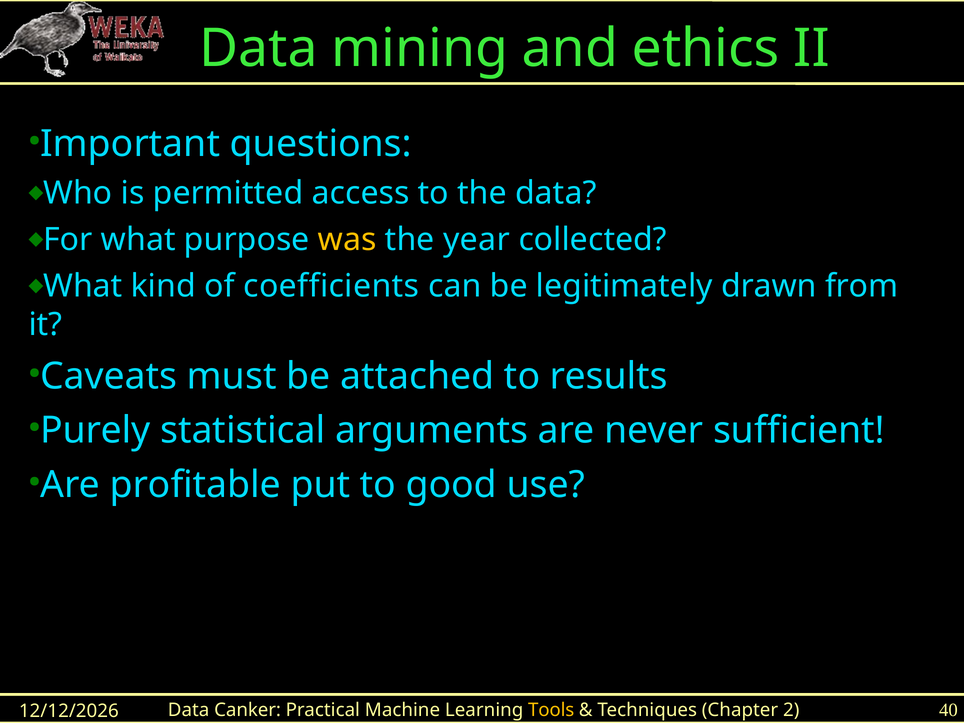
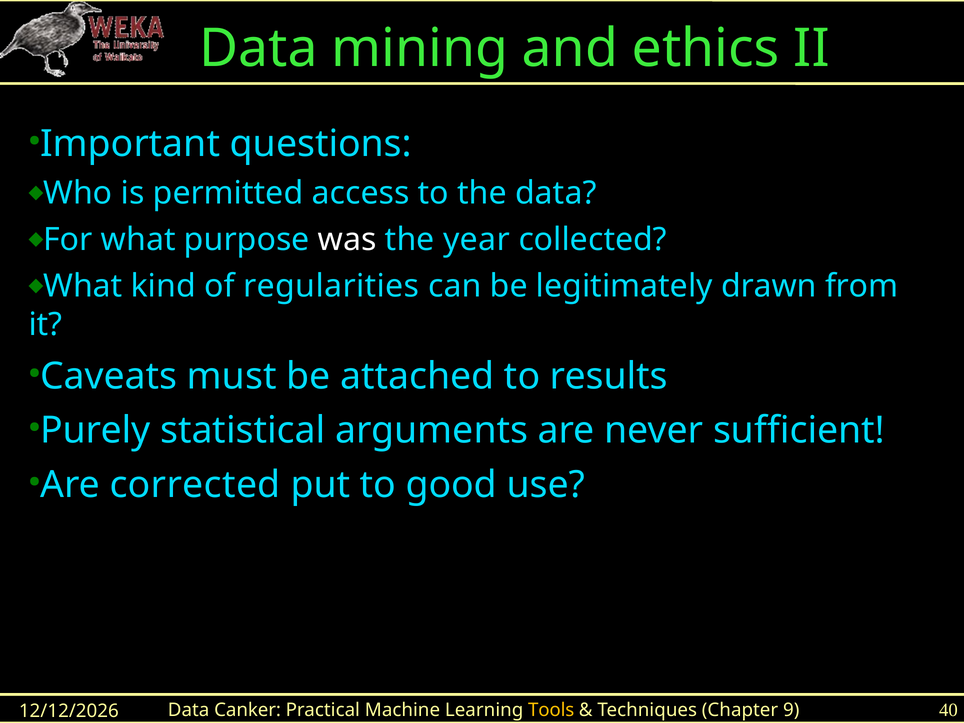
was colour: yellow -> white
coefficients: coefficients -> regularities
profitable: profitable -> corrected
2: 2 -> 9
